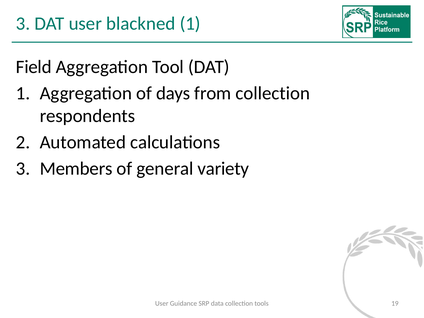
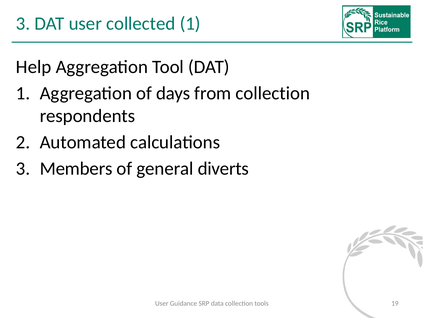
blackned: blackned -> collected
Field: Field -> Help
variety: variety -> diverts
